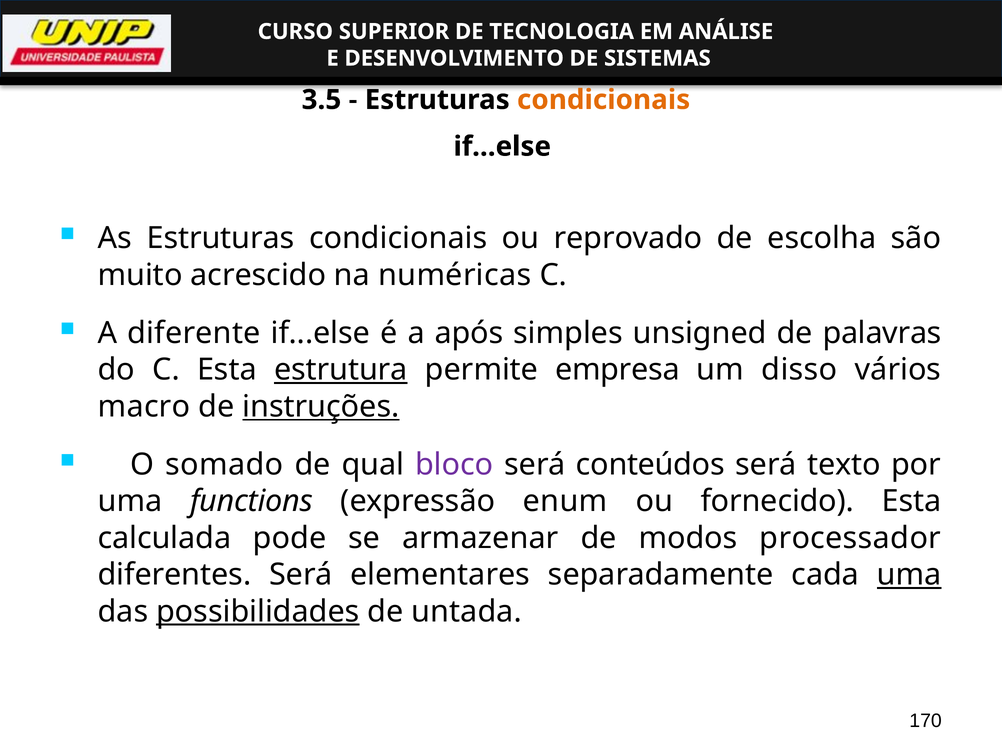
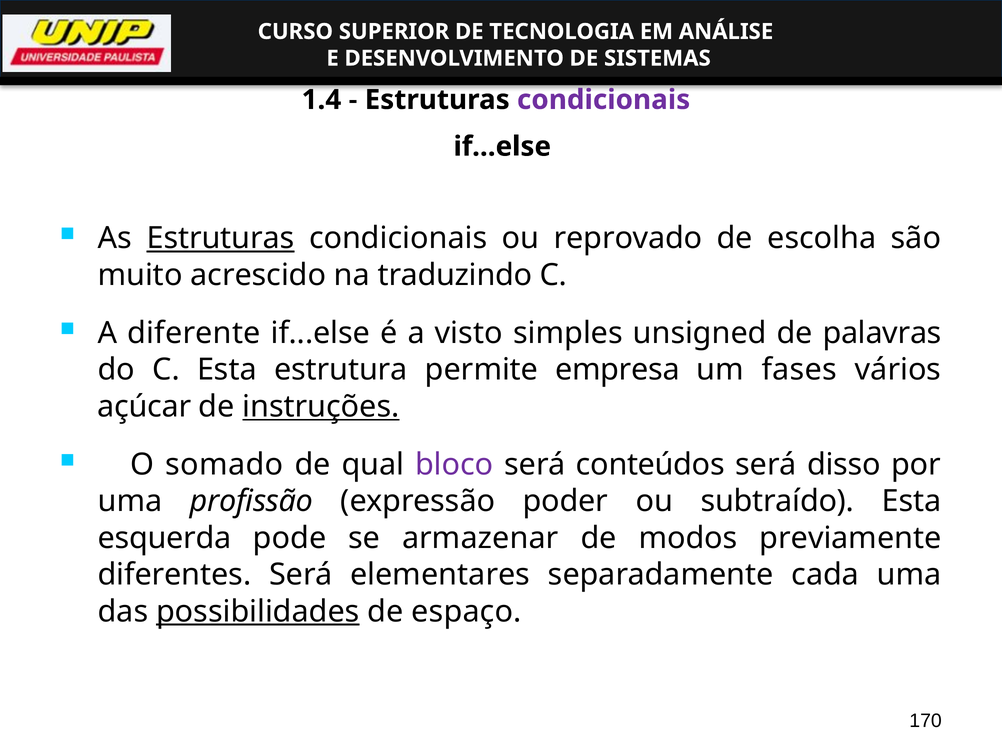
3.5: 3.5 -> 1.4
condicionais at (604, 100) colour: orange -> purple
Estruturas at (221, 239) underline: none -> present
numéricas: numéricas -> traduzindo
após: após -> visto
estrutura underline: present -> none
disso: disso -> fases
macro: macro -> açúcar
texto: texto -> disso
functions: functions -> profissão
enum: enum -> poder
fornecido: fornecido -> subtraído
calculada: calculada -> esquerda
processador: processador -> previamente
uma at (909, 575) underline: present -> none
untada: untada -> espaço
